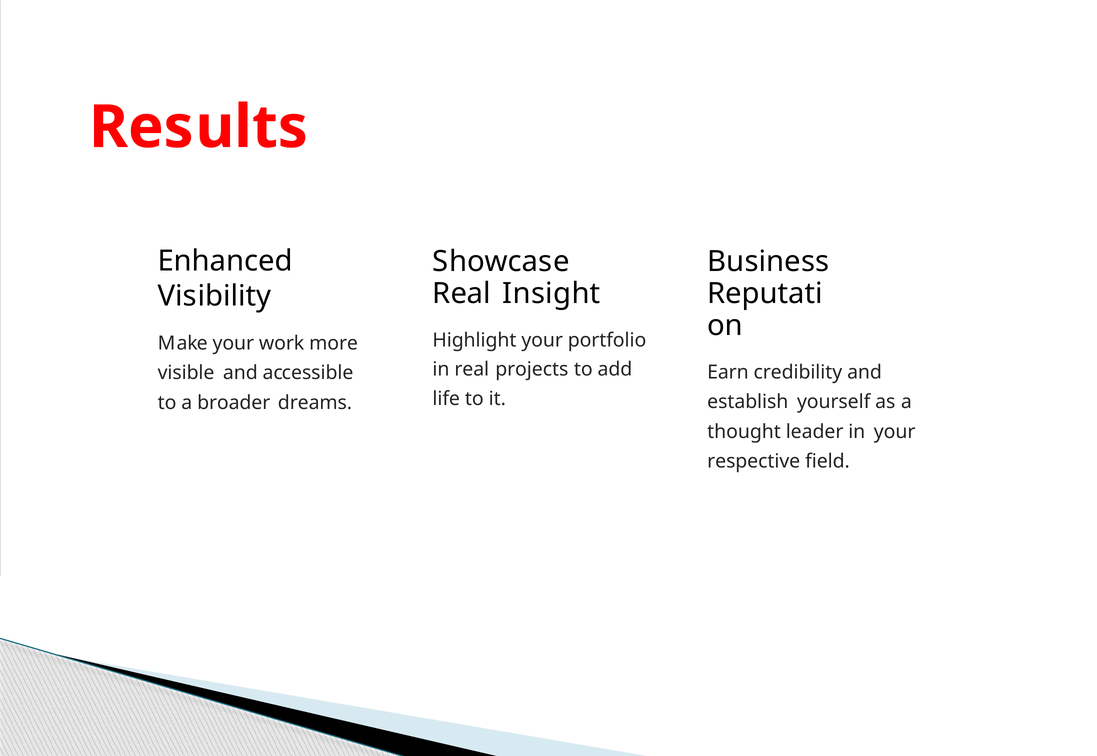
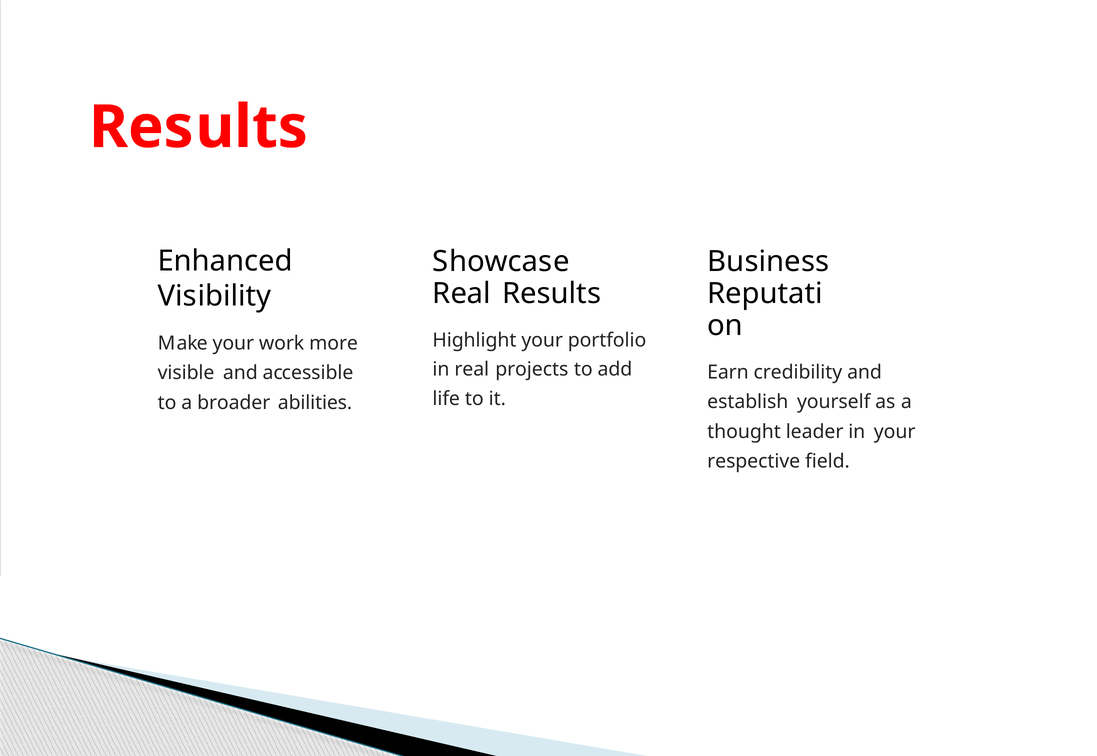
Real Insight: Insight -> Results
dreams: dreams -> abilities
